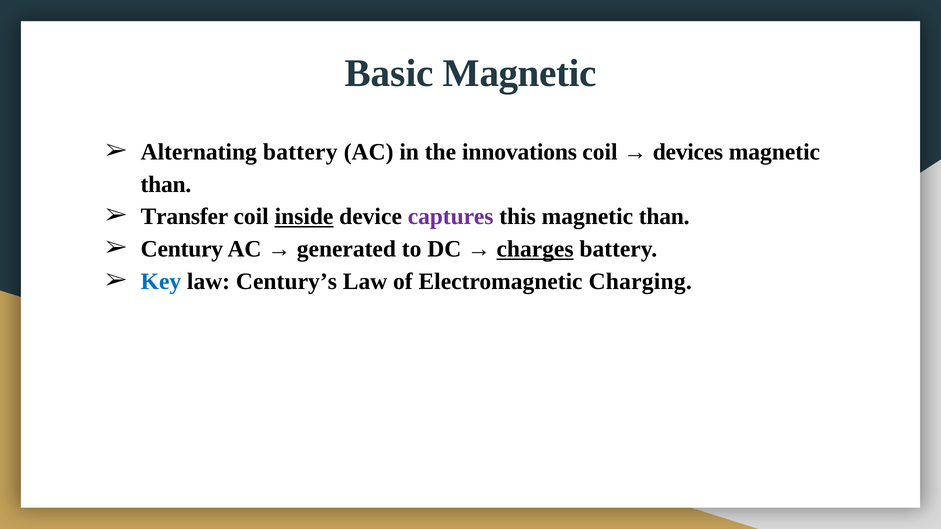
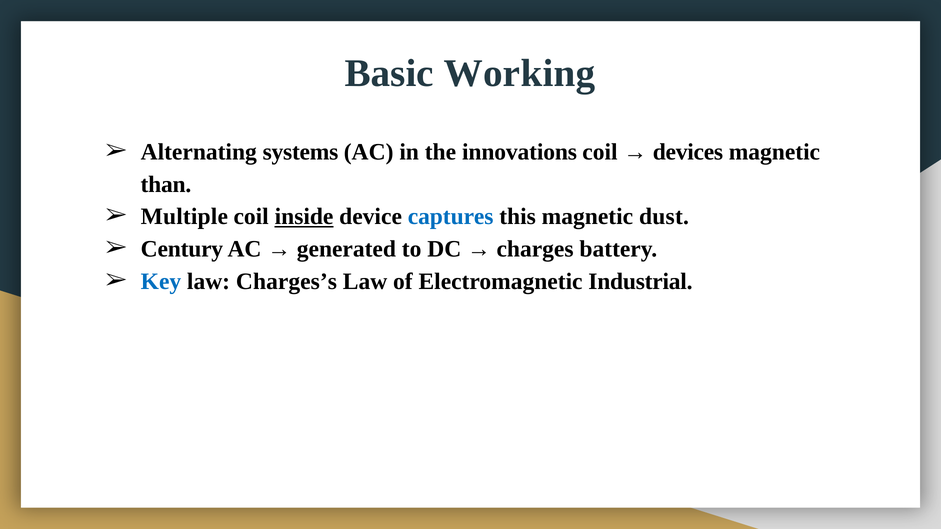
Basic Magnetic: Magnetic -> Working
Alternating battery: battery -> systems
Transfer: Transfer -> Multiple
captures colour: purple -> blue
this magnetic than: than -> dust
charges underline: present -> none
Century’s: Century’s -> Charges’s
Charging: Charging -> Industrial
